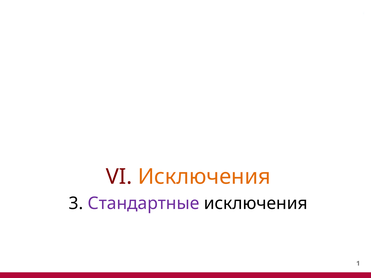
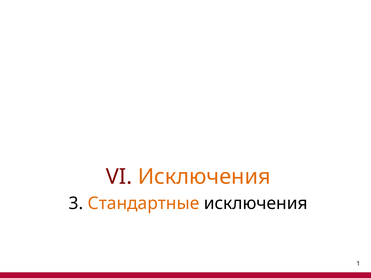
Стандартные colour: purple -> orange
